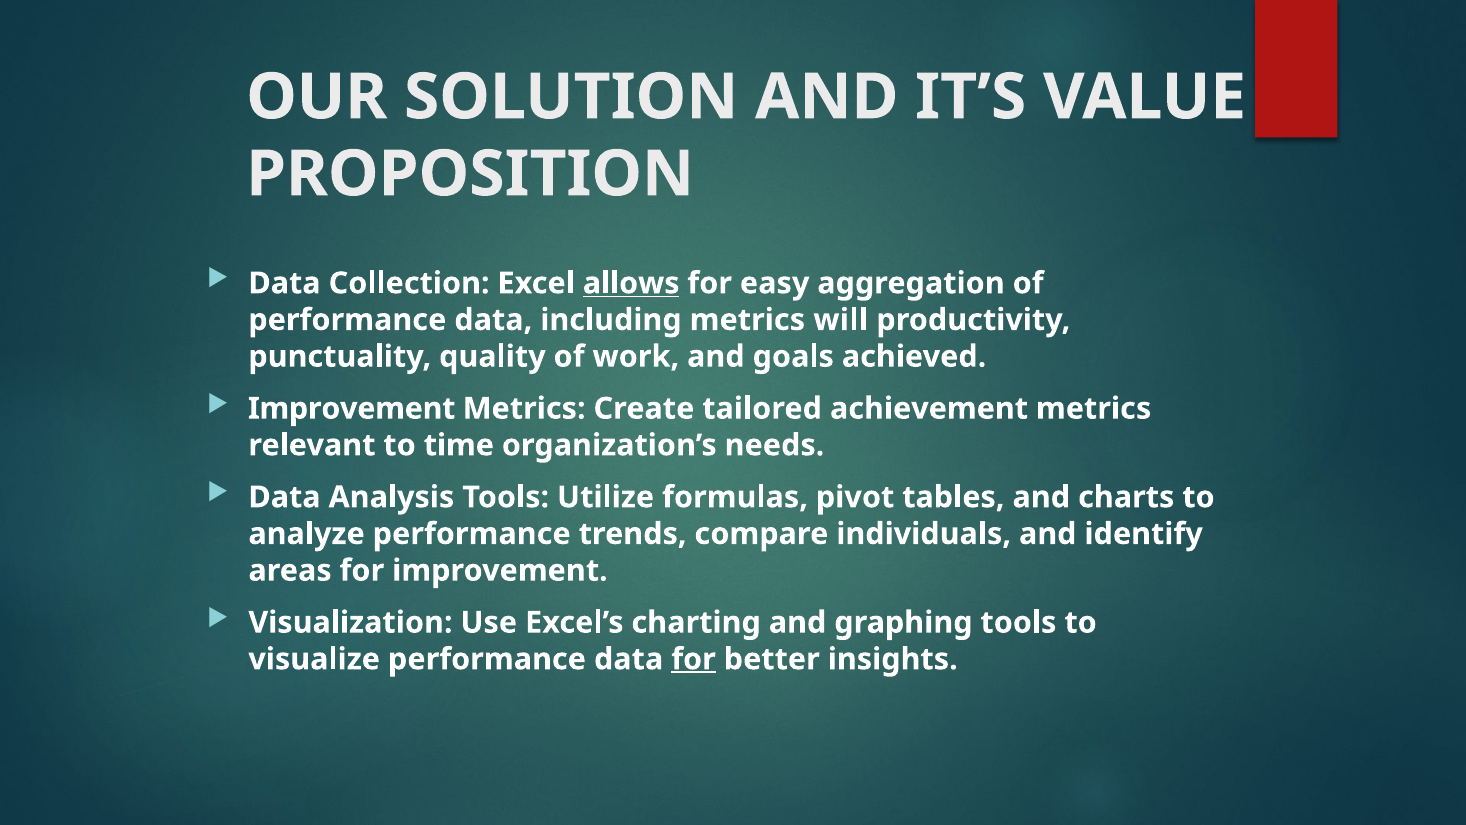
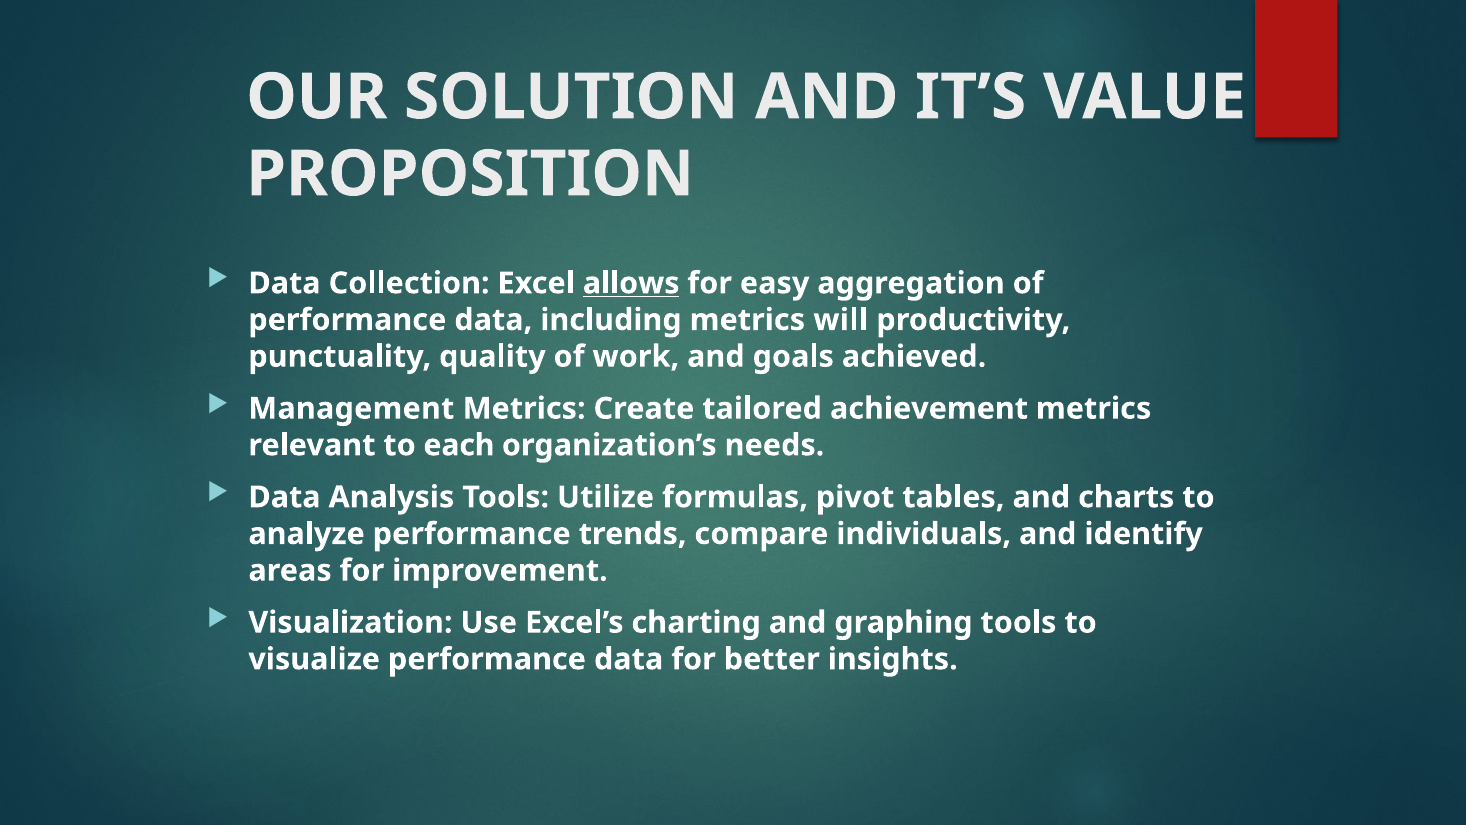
Improvement at (352, 408): Improvement -> Management
time: time -> each
for at (693, 659) underline: present -> none
